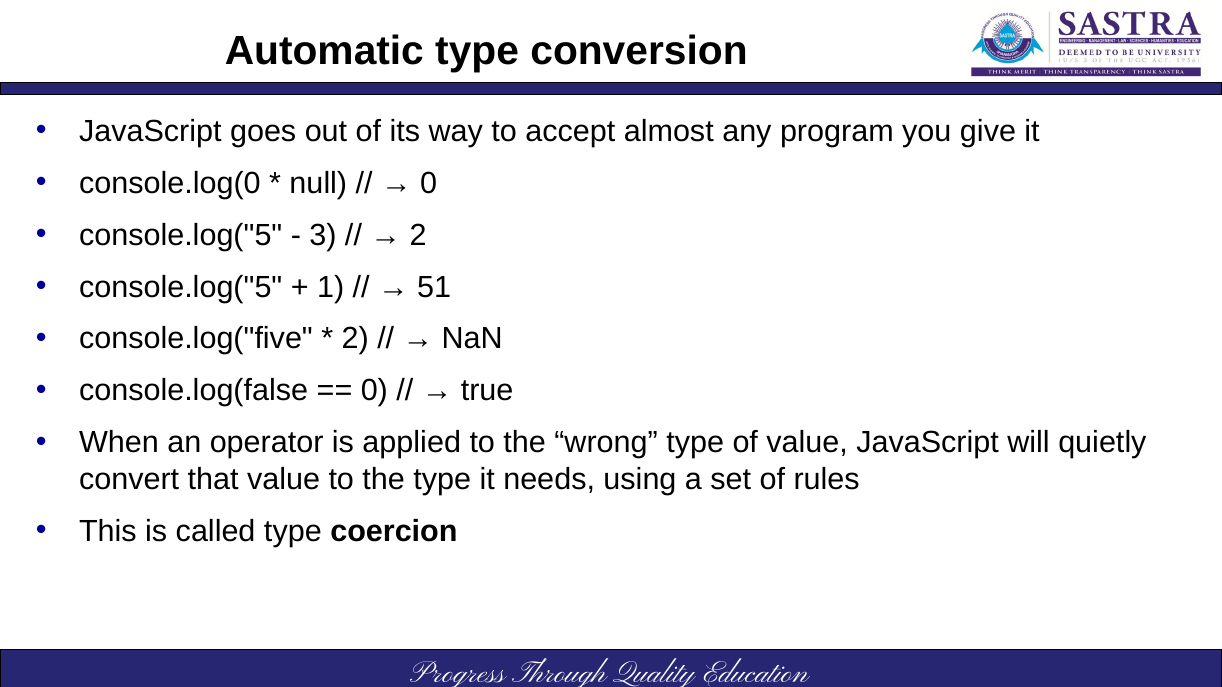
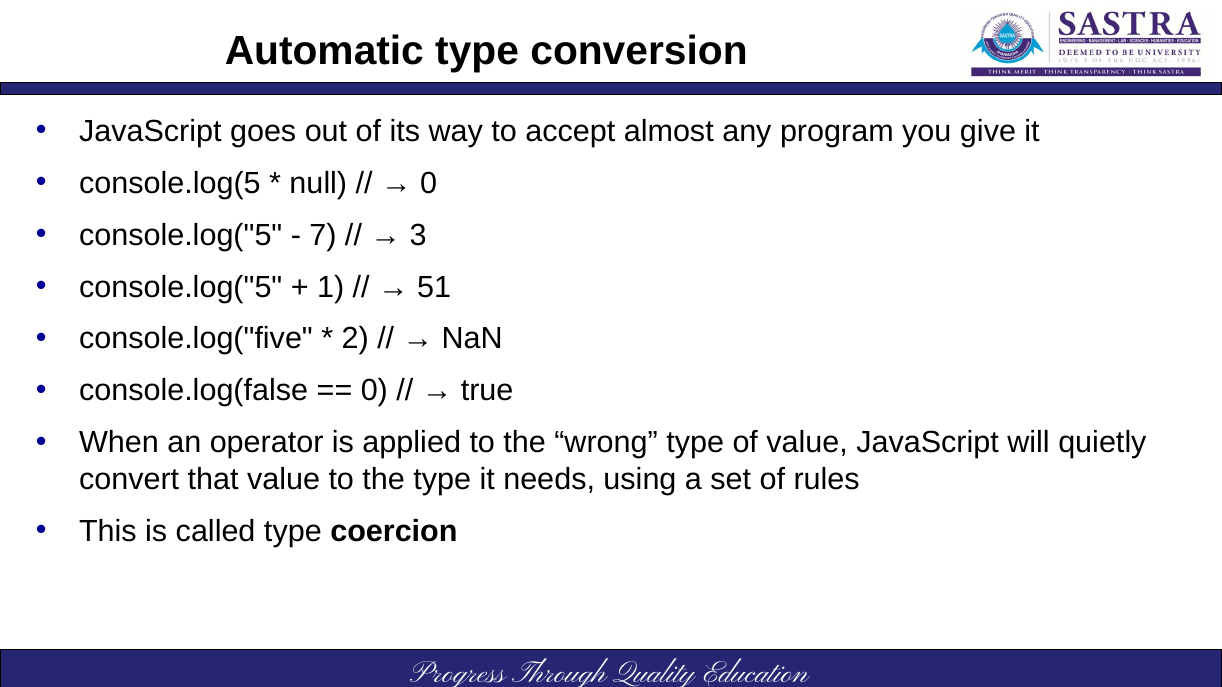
console.log(0: console.log(0 -> console.log(5
3: 3 -> 7
2 at (418, 235): 2 -> 3
